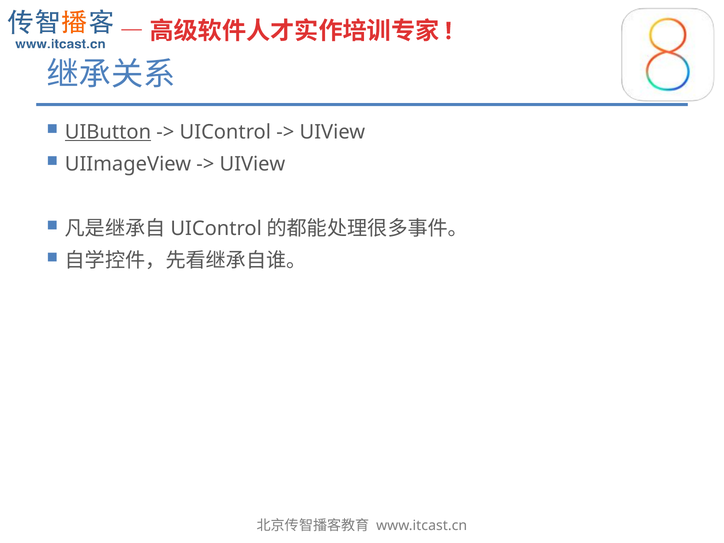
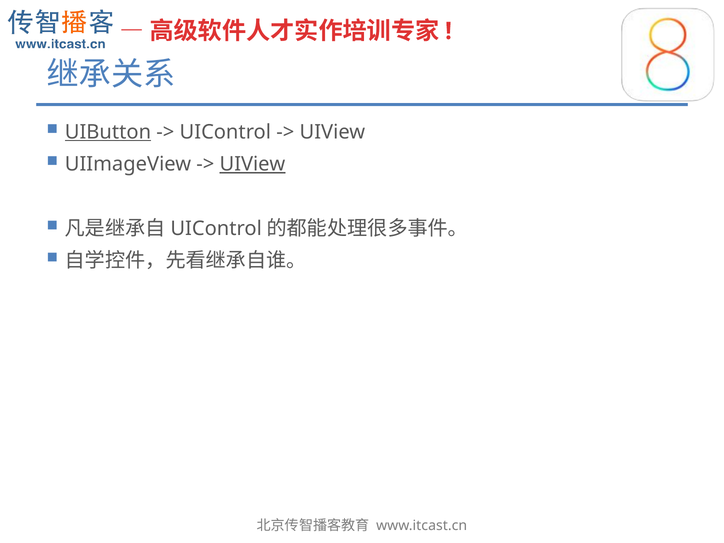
UIView at (252, 164) underline: none -> present
